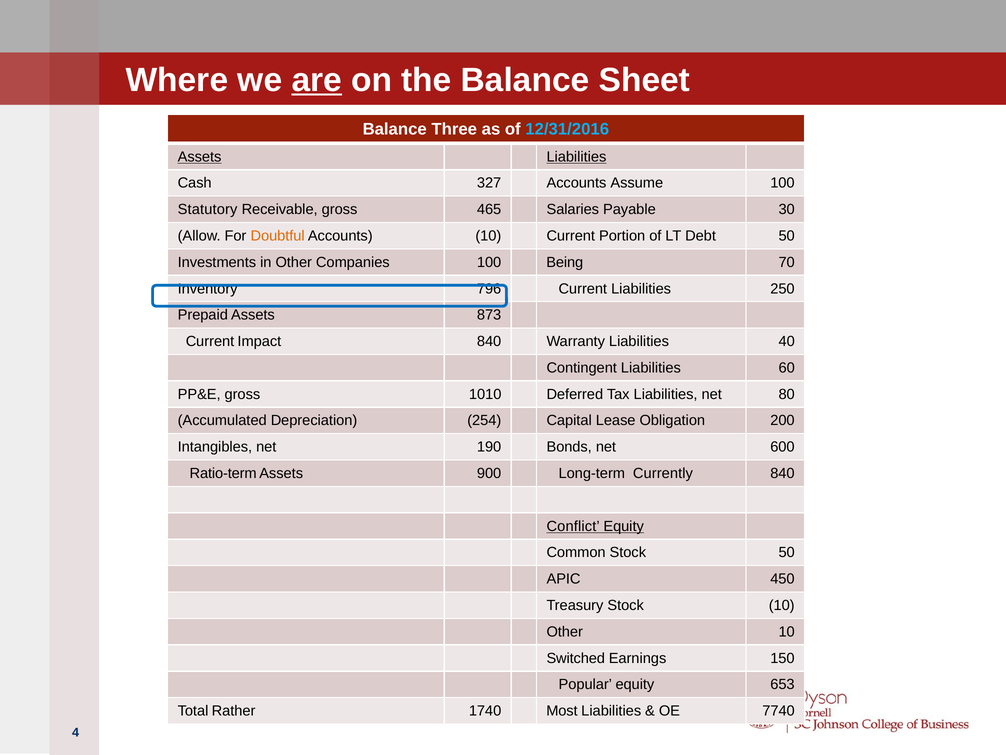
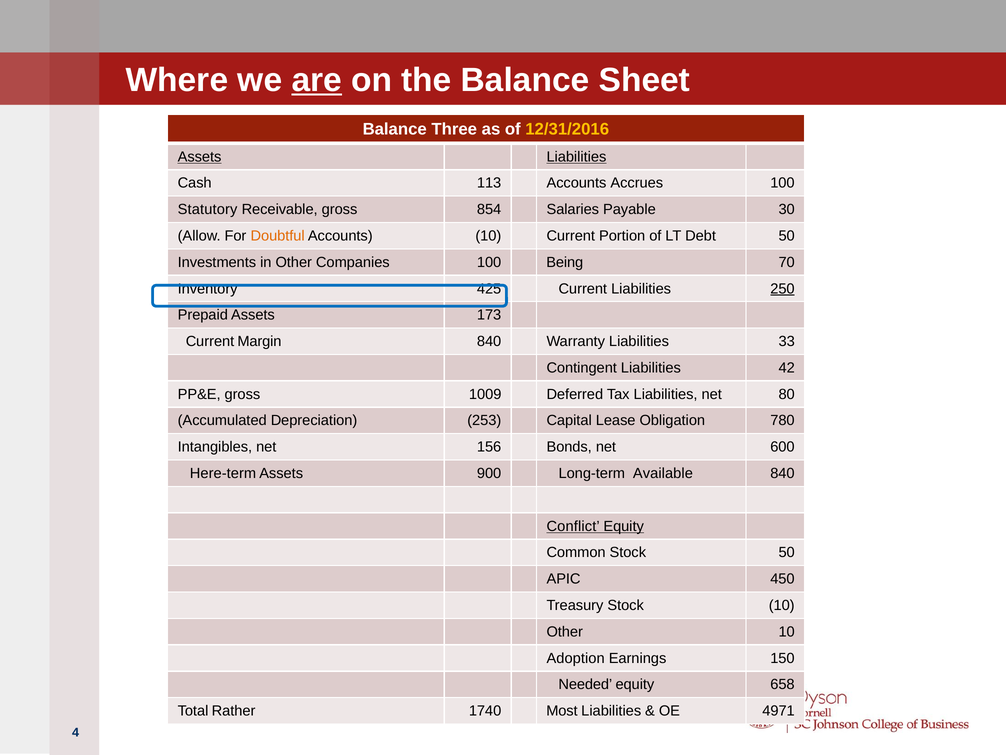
12/31/2016 colour: light blue -> yellow
327: 327 -> 113
Assume: Assume -> Accrues
465: 465 -> 854
796: 796 -> 425
250 underline: none -> present
873: 873 -> 173
Impact: Impact -> Margin
40: 40 -> 33
60: 60 -> 42
1010: 1010 -> 1009
254: 254 -> 253
200: 200 -> 780
190: 190 -> 156
Ratio-term: Ratio-term -> Here-term
Currently: Currently -> Available
Switched: Switched -> Adoption
Popular: Popular -> Needed
653: 653 -> 658
7740: 7740 -> 4971
